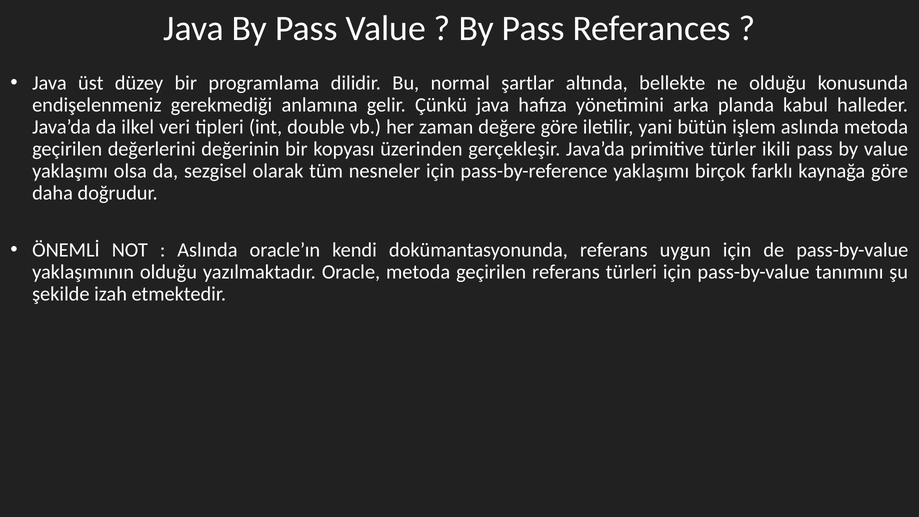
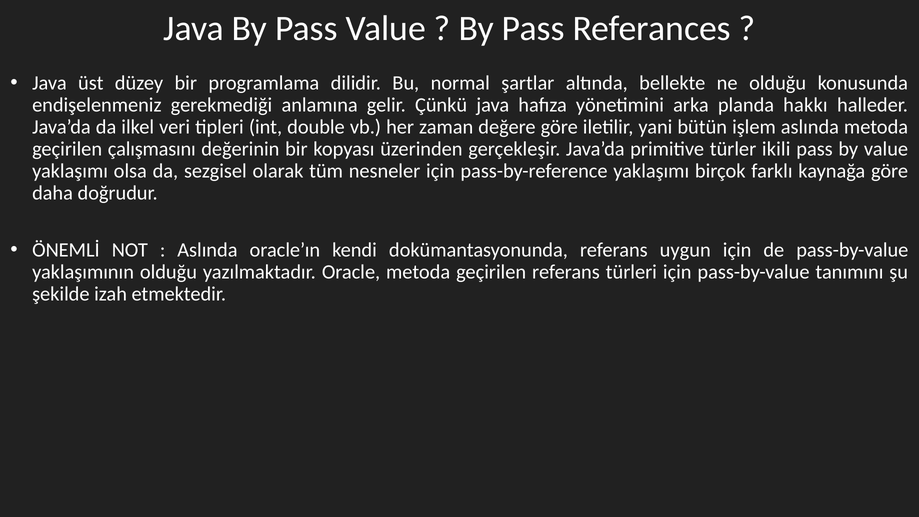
kabul: kabul -> hakkı
değerlerini: değerlerini -> çalışmasını
